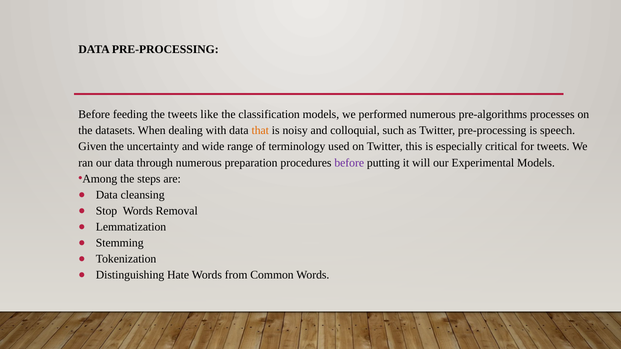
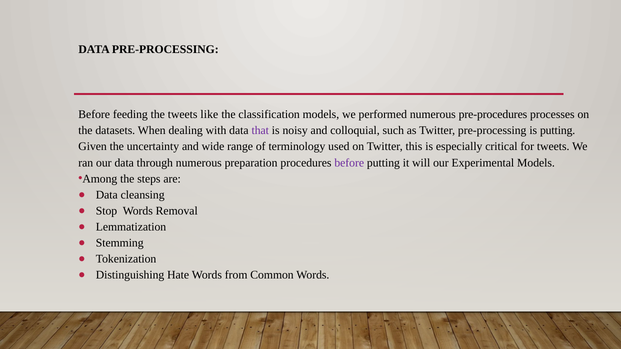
pre-algorithms: pre-algorithms -> pre-procedures
that colour: orange -> purple
is speech: speech -> putting
